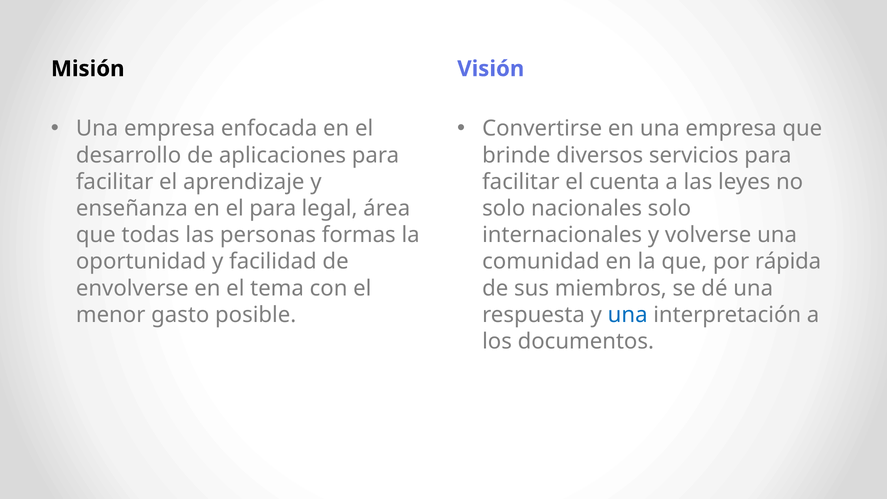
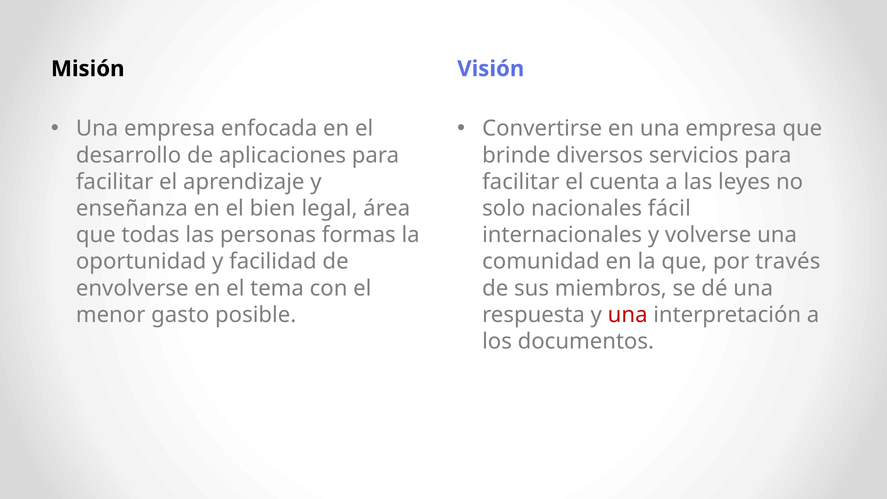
el para: para -> bien
nacionales solo: solo -> fácil
rápida: rápida -> través
una at (628, 315) colour: blue -> red
